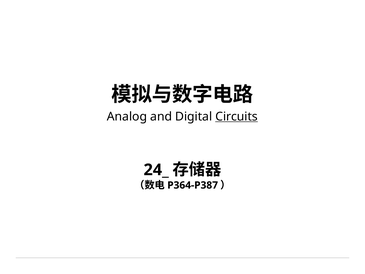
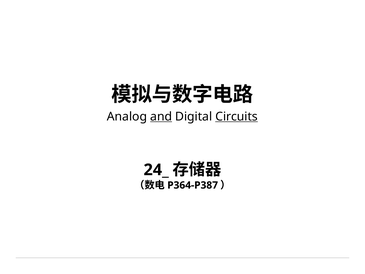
and underline: none -> present
